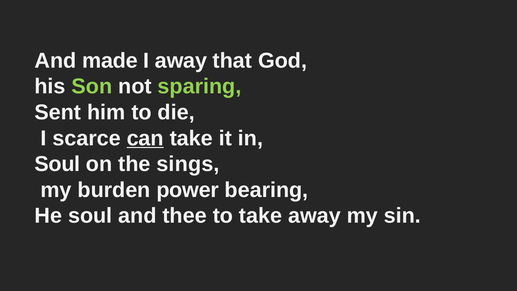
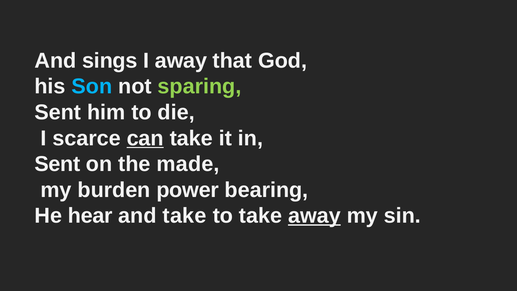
made: made -> sings
Son colour: light green -> light blue
Soul at (57, 164): Soul -> Sent
sings: sings -> made
He soul: soul -> hear
and thee: thee -> take
away at (314, 216) underline: none -> present
